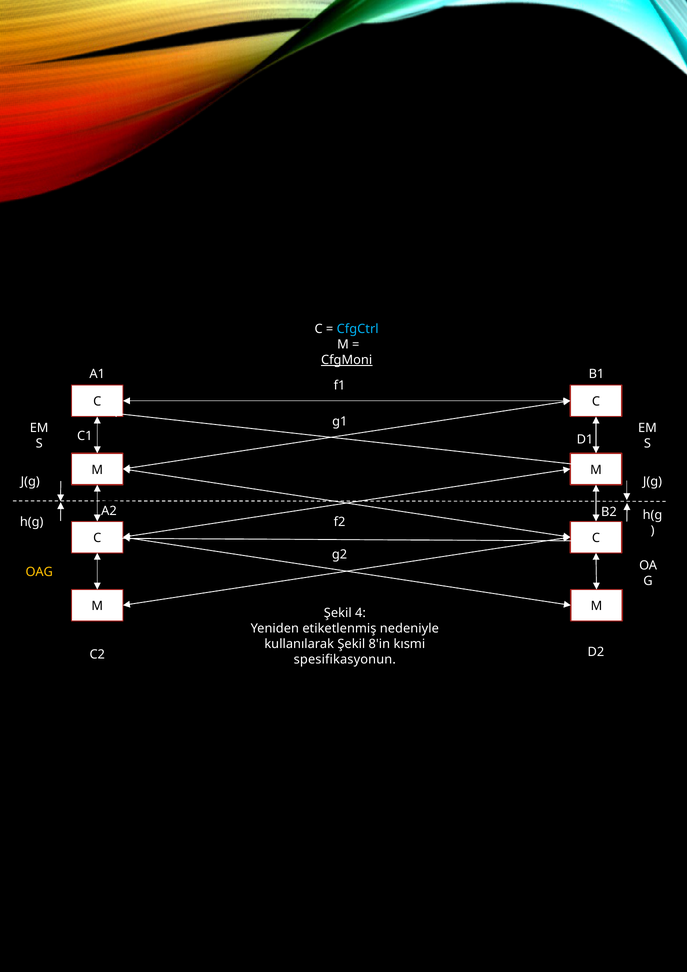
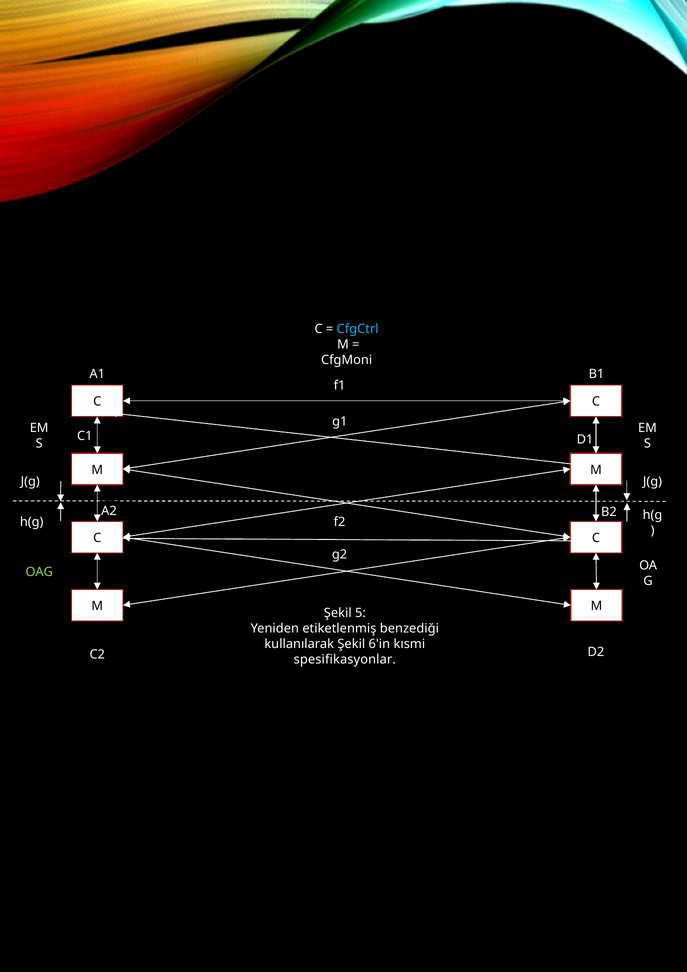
CfgMoni underline: present -> none
OAG colour: yellow -> light green
4: 4 -> 5
nedeniyle: nedeniyle -> benzediği
8'in: 8'in -> 6'in
spesifikasyonun: spesifikasyonun -> spesifikasyonlar
